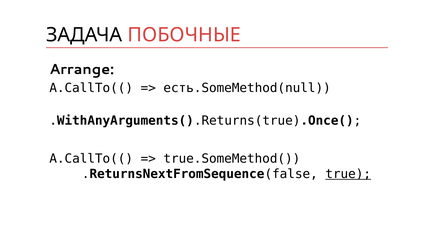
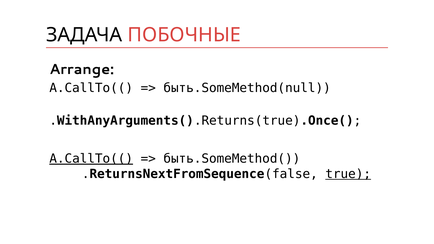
есть.SomeMethod(null: есть.SomeMethod(null -> быть.SomeMethod(null
A.CallTo(( at (91, 159) underline: none -> present
true.SomeMethod(: true.SomeMethod( -> быть.SomeMethod(
